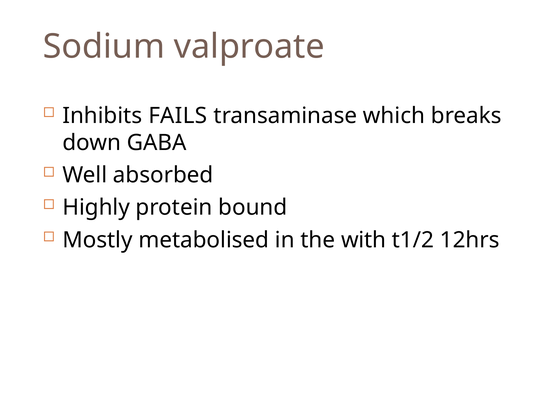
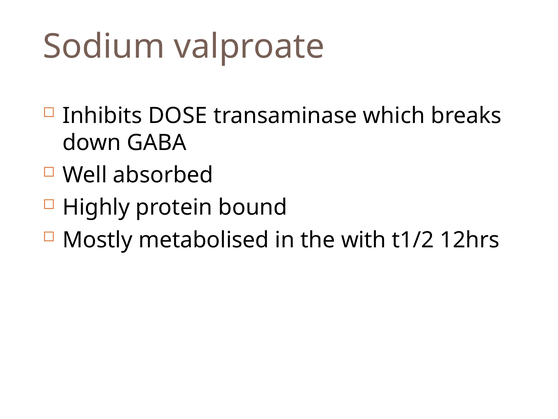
FAILS: FAILS -> DOSE
